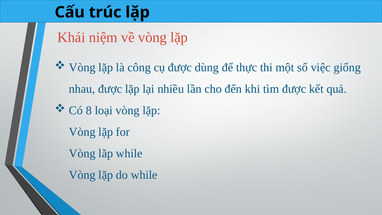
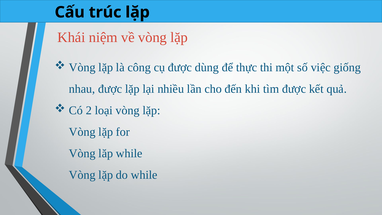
8: 8 -> 2
